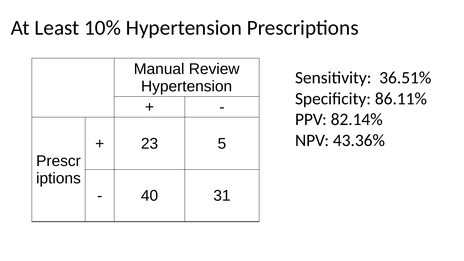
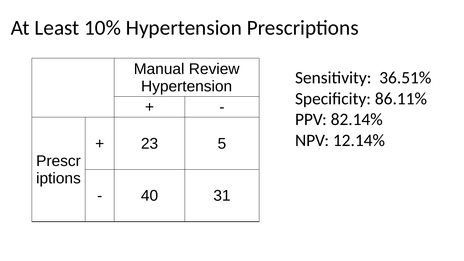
43.36%: 43.36% -> 12.14%
